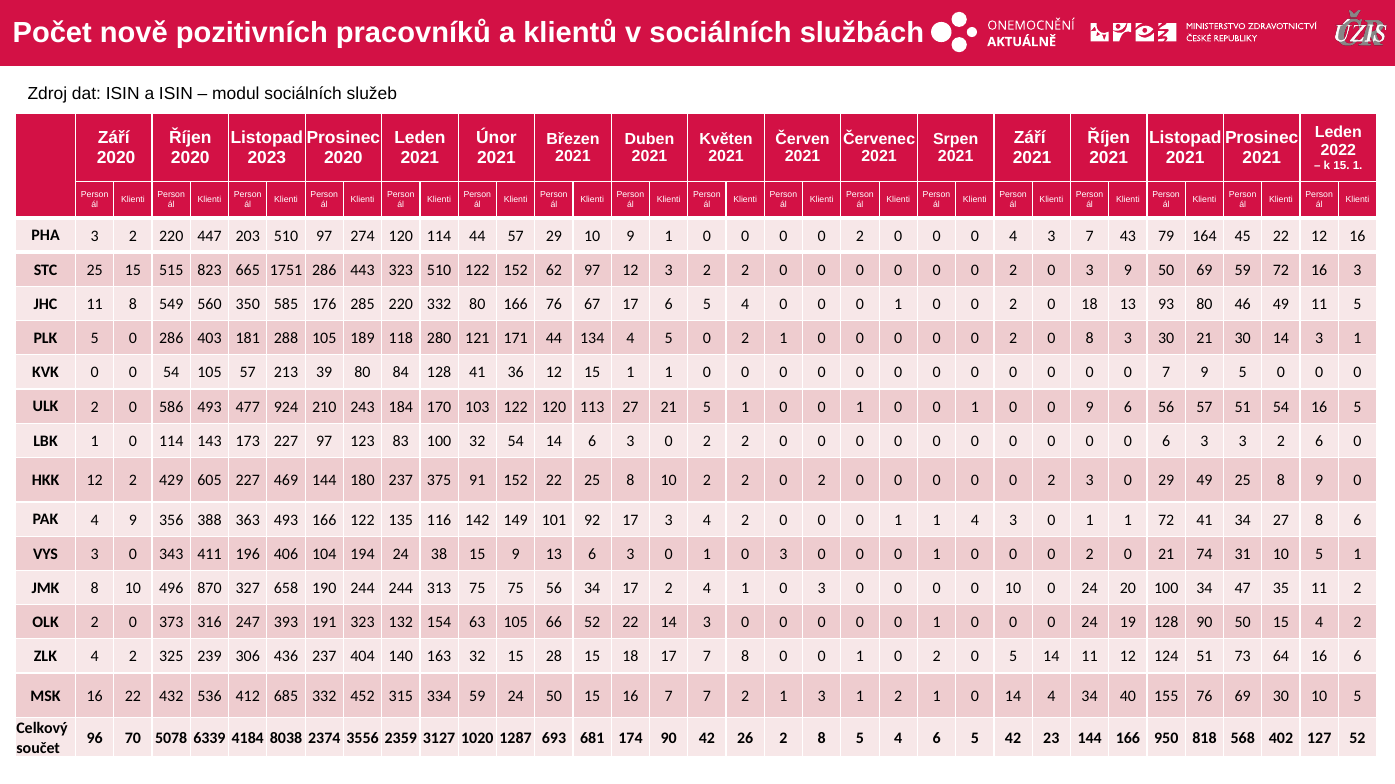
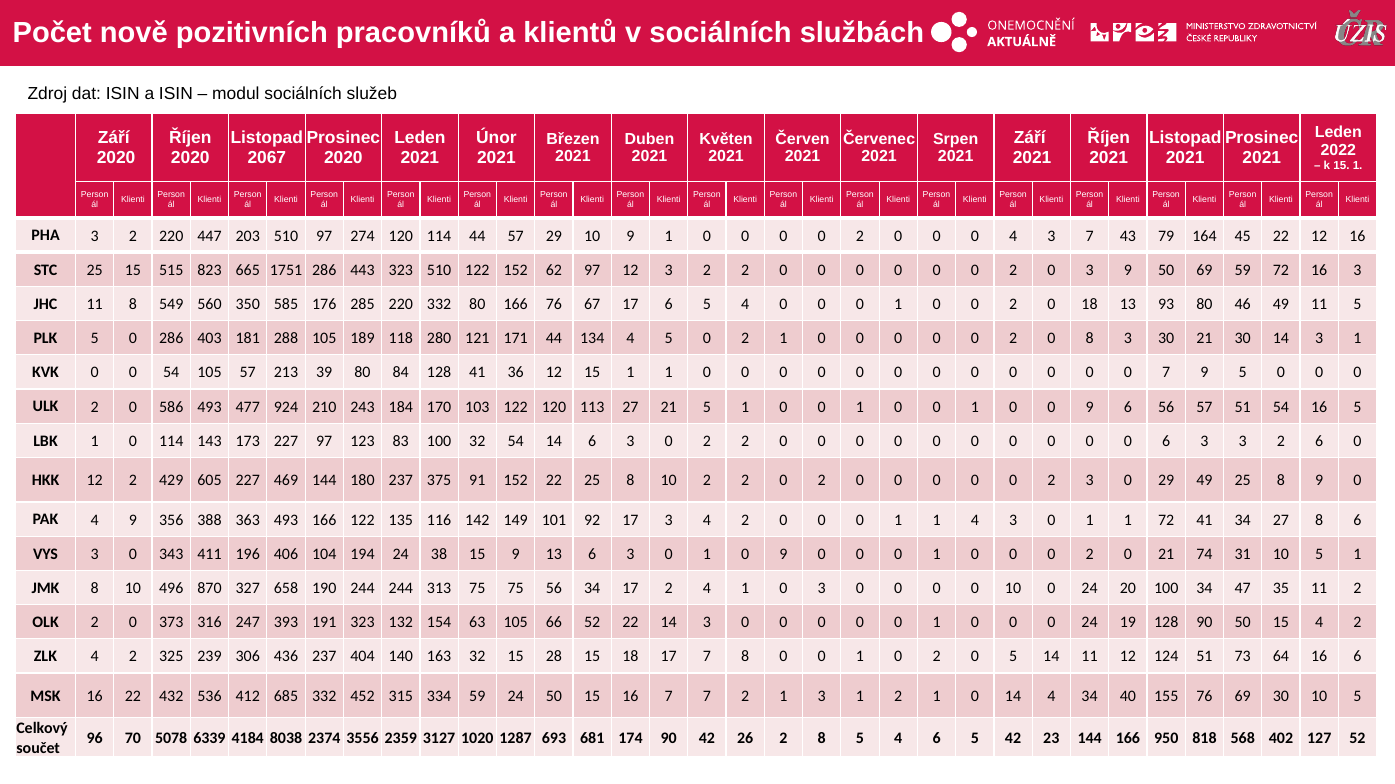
2023: 2023 -> 2067
0 1 0 3: 3 -> 9
